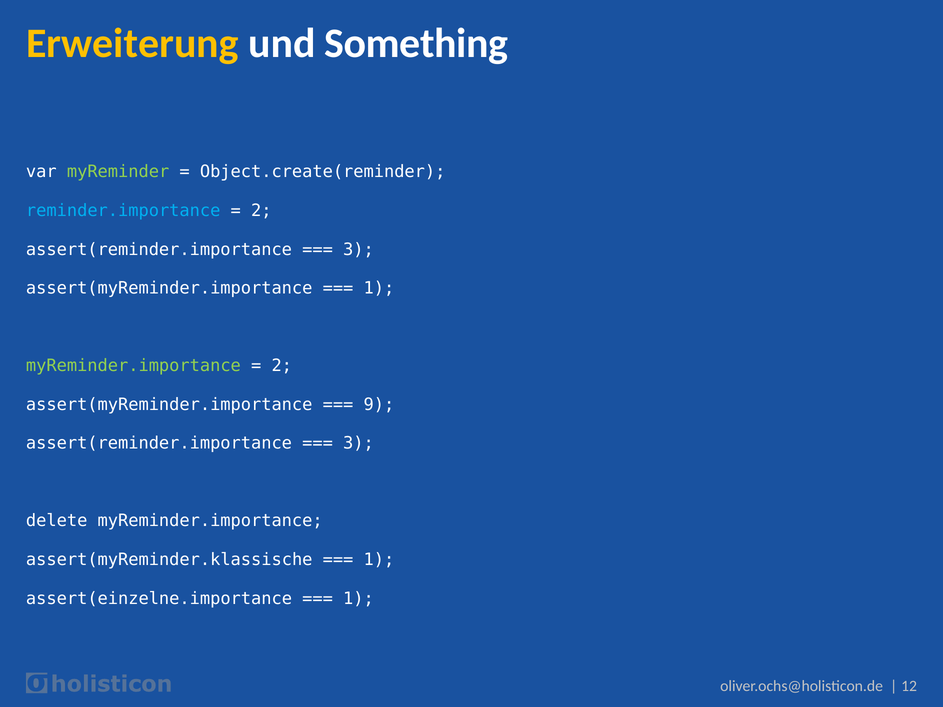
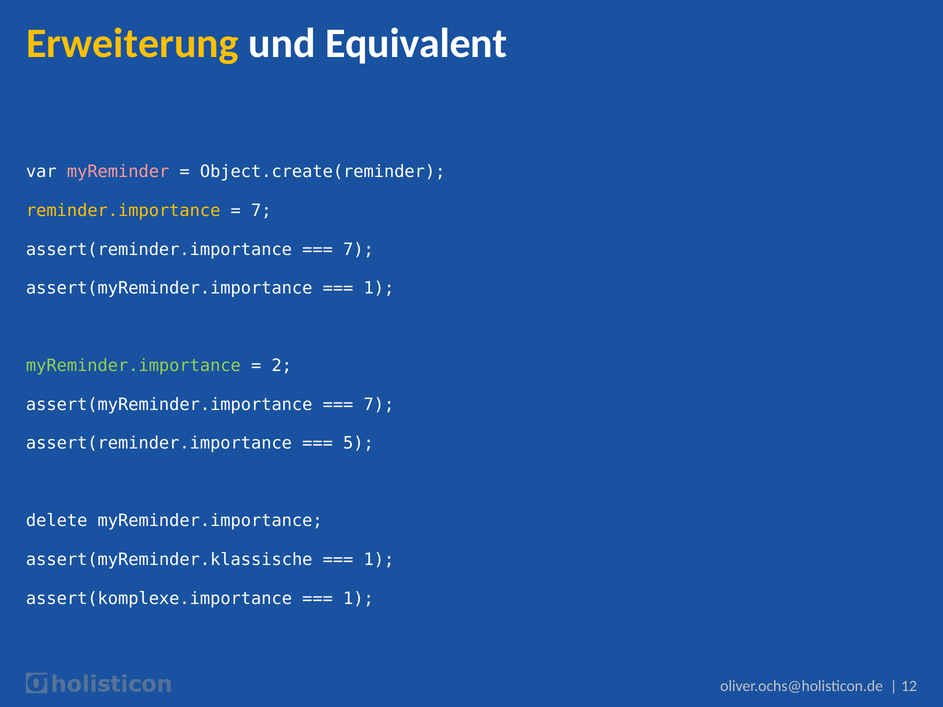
Something: Something -> Equivalent
myReminder colour: light green -> pink
reminder.importance colour: light blue -> yellow
2 at (261, 211): 2 -> 7
3 at (358, 249): 3 -> 7
9 at (379, 405): 9 -> 7
3 at (358, 443): 3 -> 5
assert(einzelne.importance: assert(einzelne.importance -> assert(komplexe.importance
